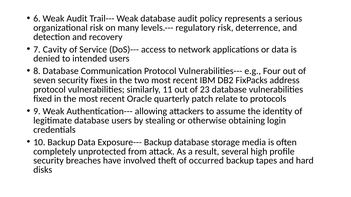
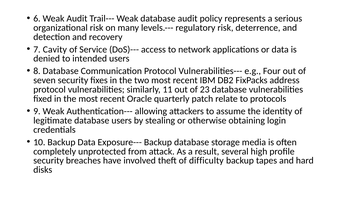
occurred: occurred -> difficulty
